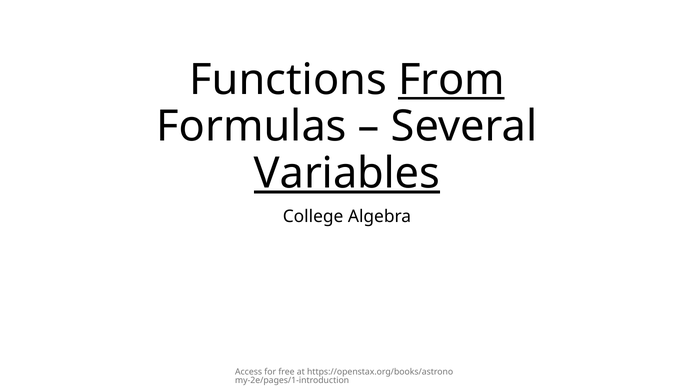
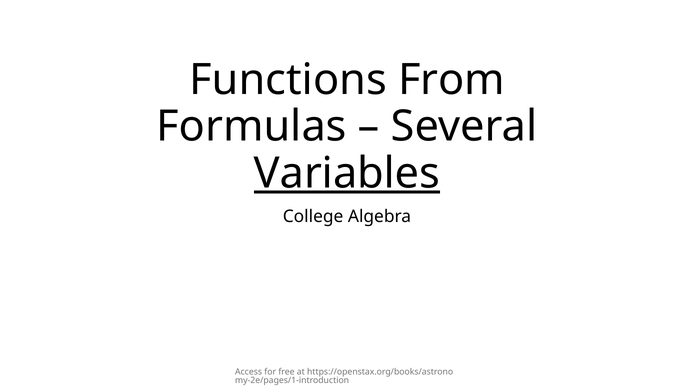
From underline: present -> none
